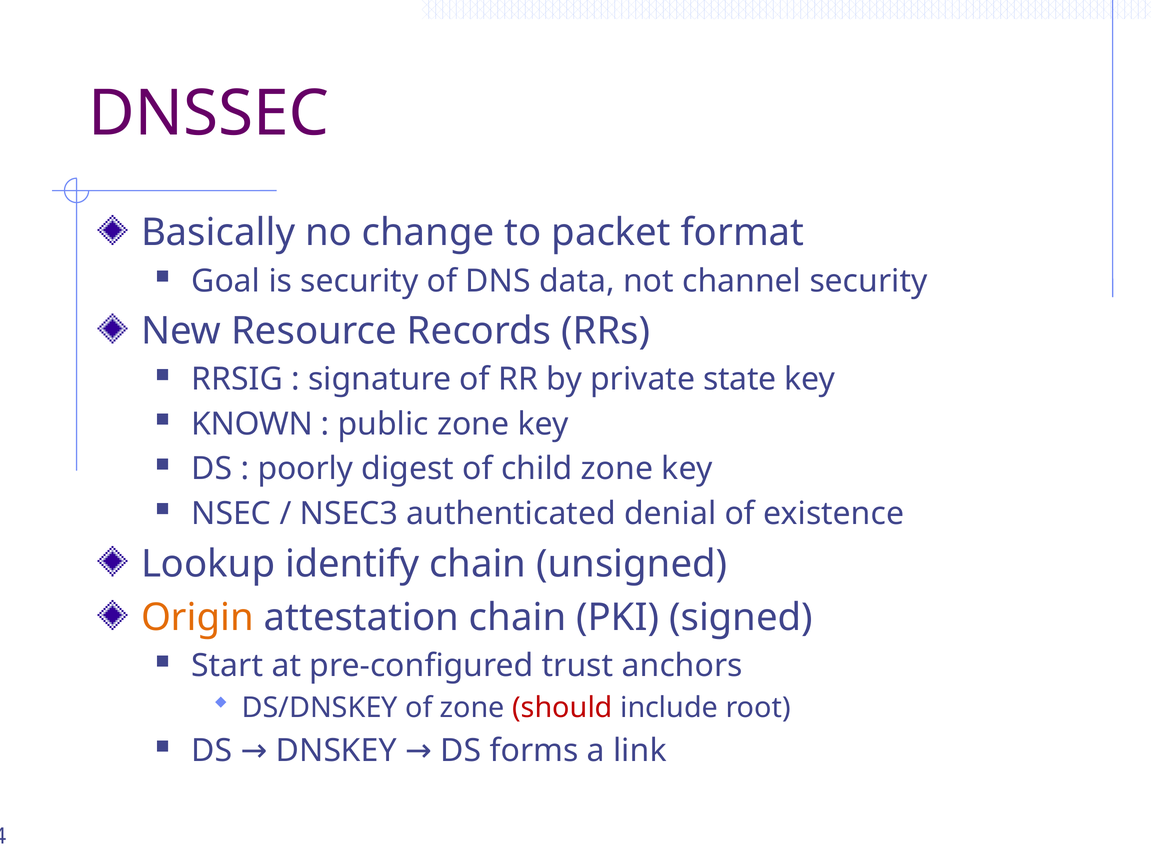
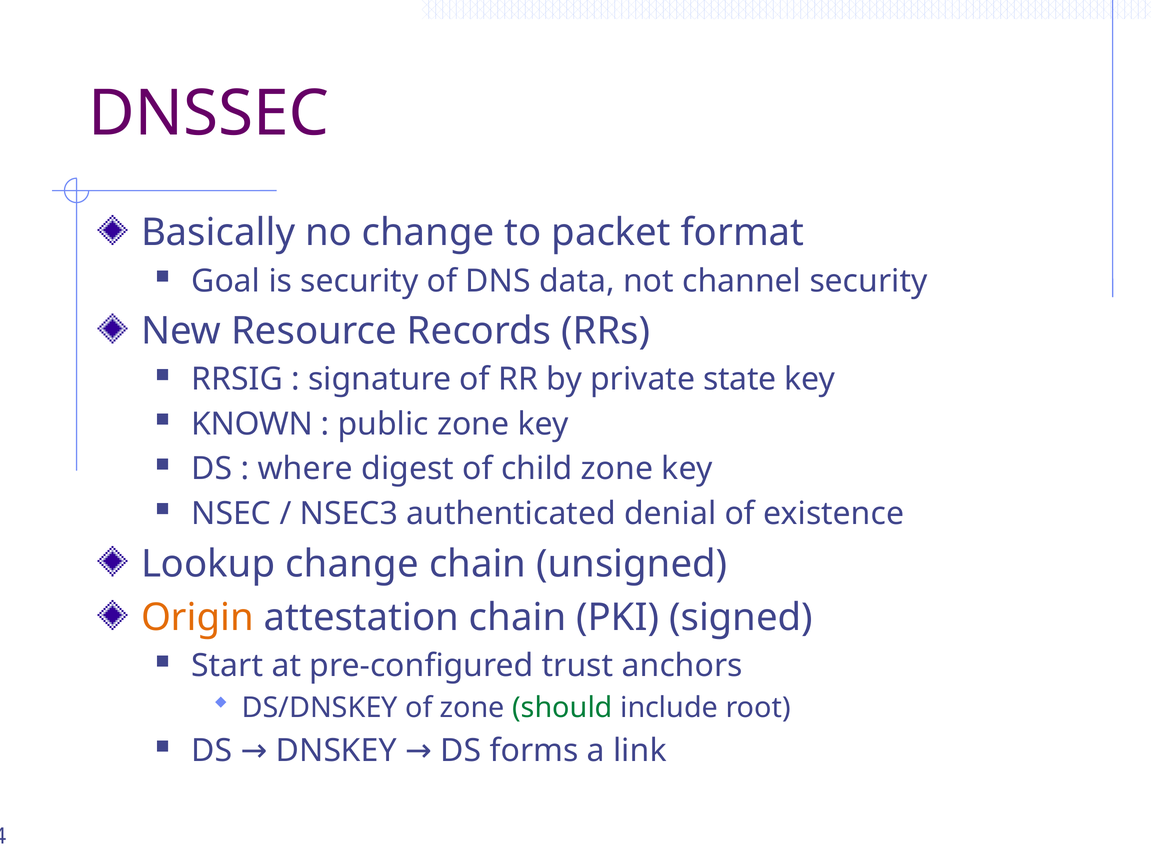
poorly: poorly -> where
Lookup identify: identify -> change
should colour: red -> green
